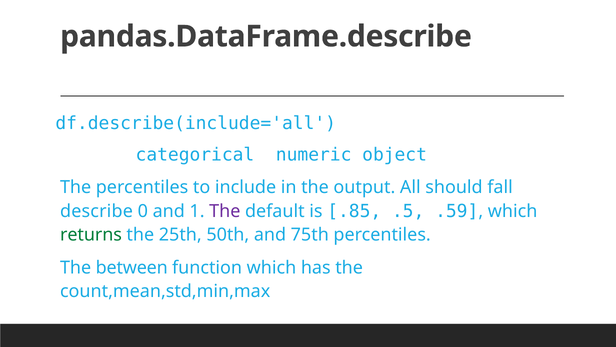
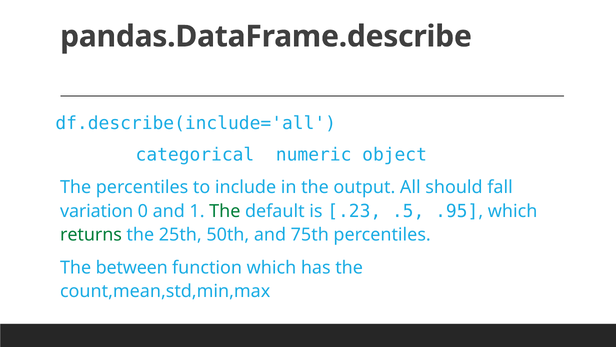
describe: describe -> variation
The at (225, 211) colour: purple -> green
.85: .85 -> .23
.59: .59 -> .95
